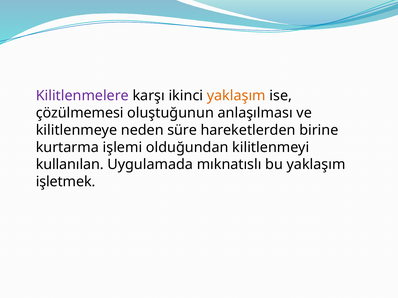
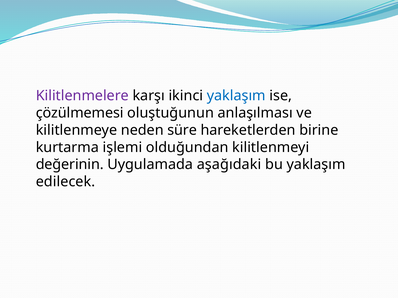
yaklaşım at (236, 96) colour: orange -> blue
kullanılan: kullanılan -> değerinin
mıknatıslı: mıknatıslı -> aşağıdaki
işletmek: işletmek -> edilecek
